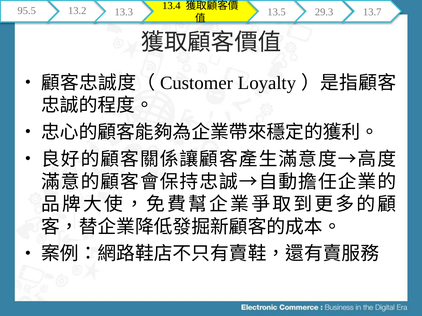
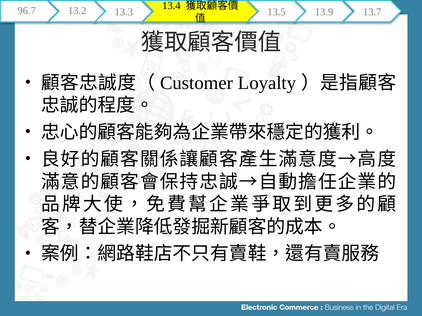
95.5: 95.5 -> 96.7
29.3: 29.3 -> 13.9
